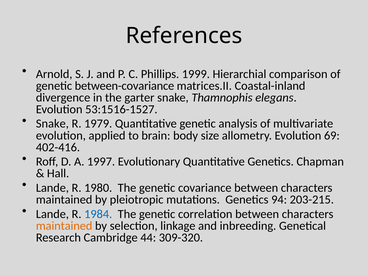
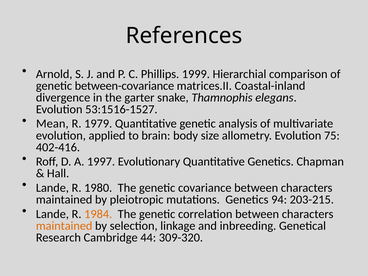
Snake at (52, 124): Snake -> Mean
69: 69 -> 75
1984 colour: blue -> orange
